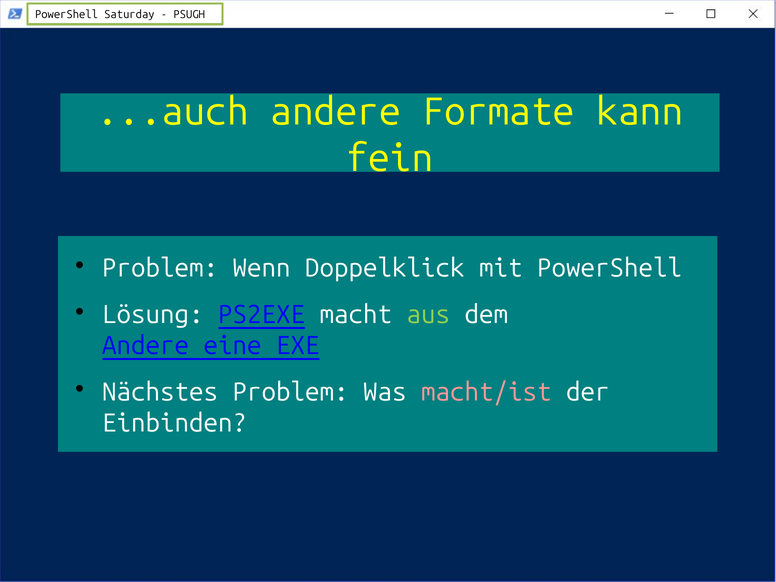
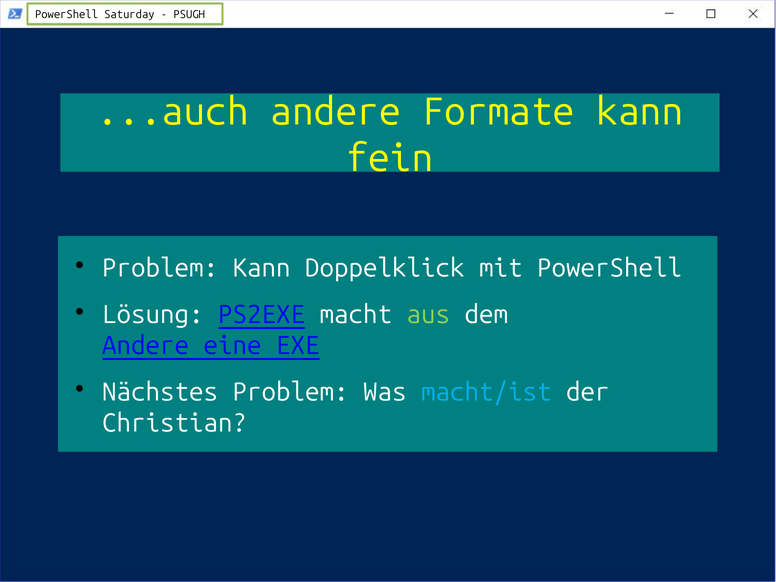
Problem Wenn: Wenn -> Kann
macht/ist colour: pink -> light blue
Einbinden: Einbinden -> Christian
